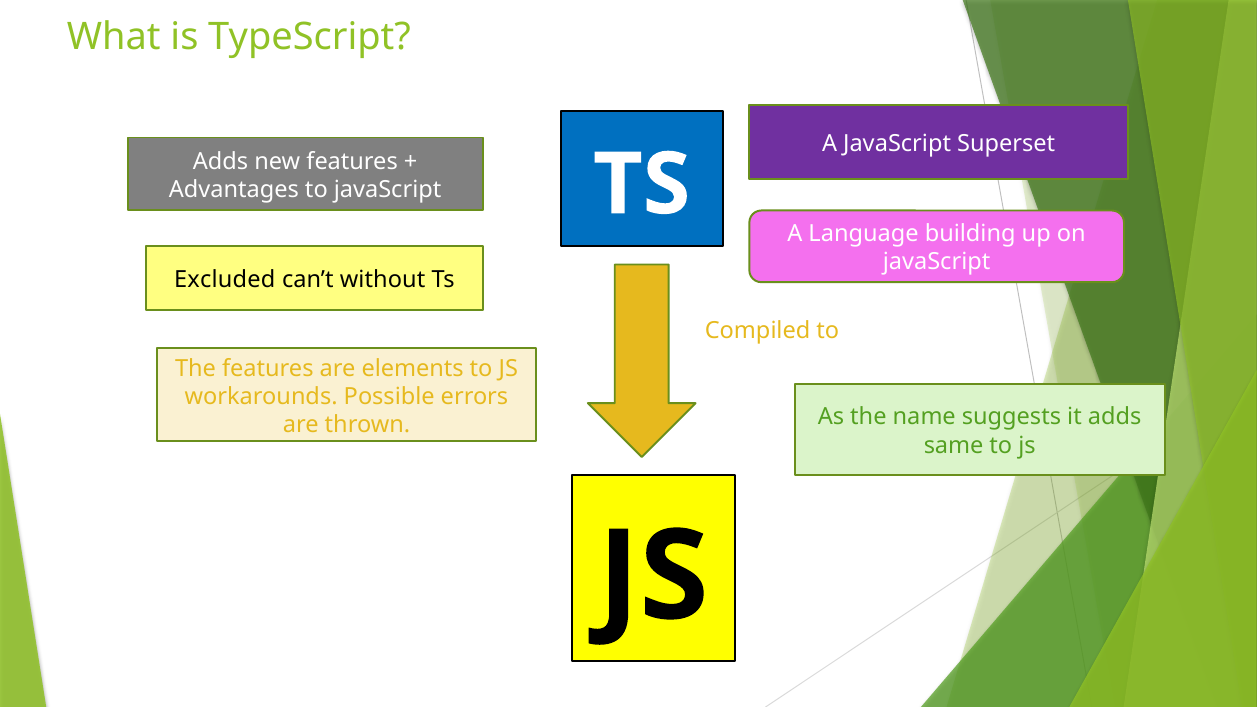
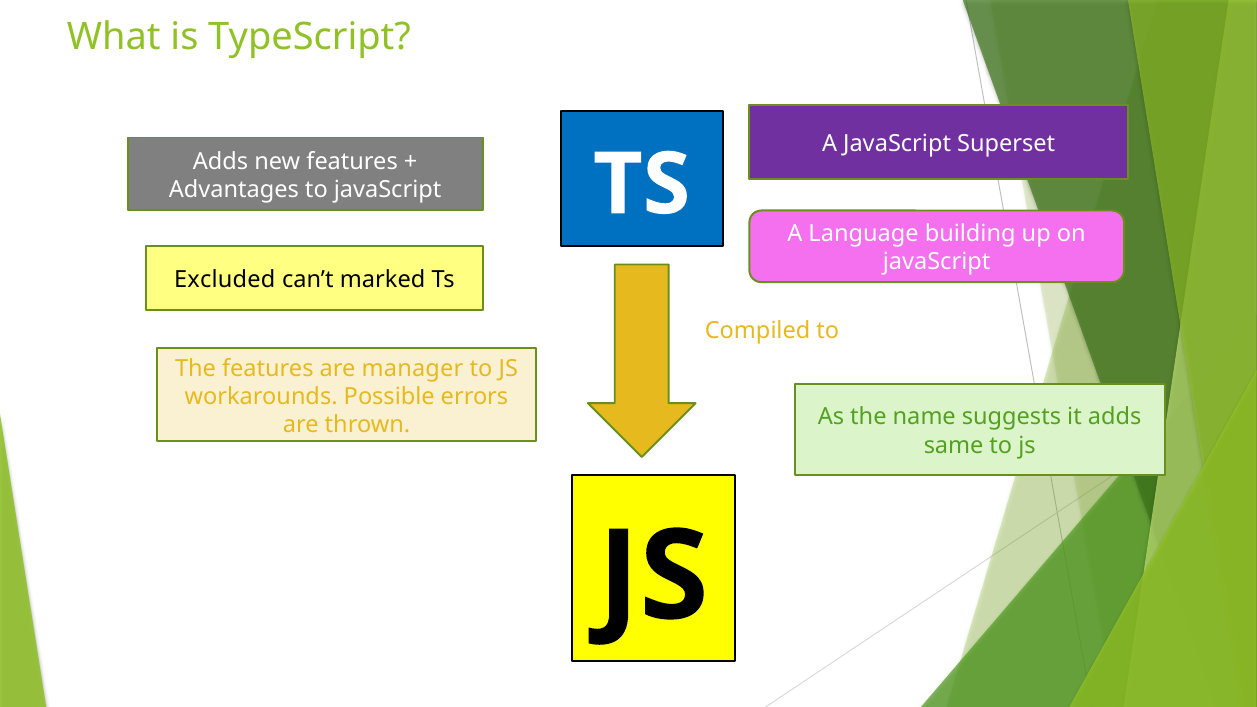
without: without -> marked
elements: elements -> manager
